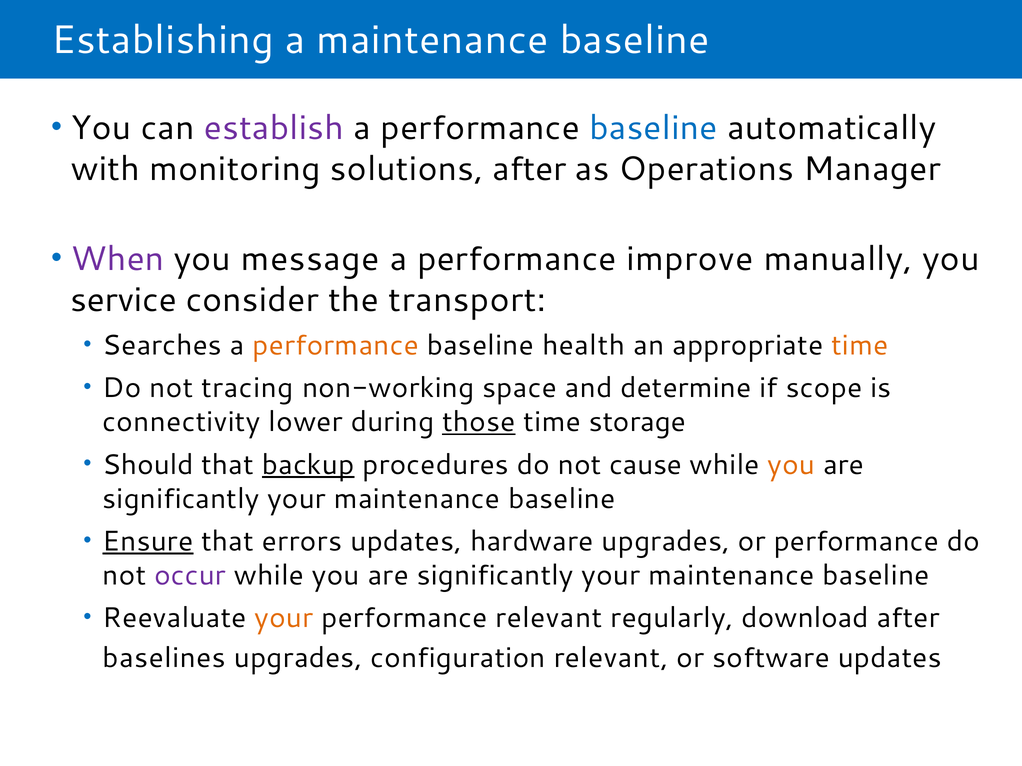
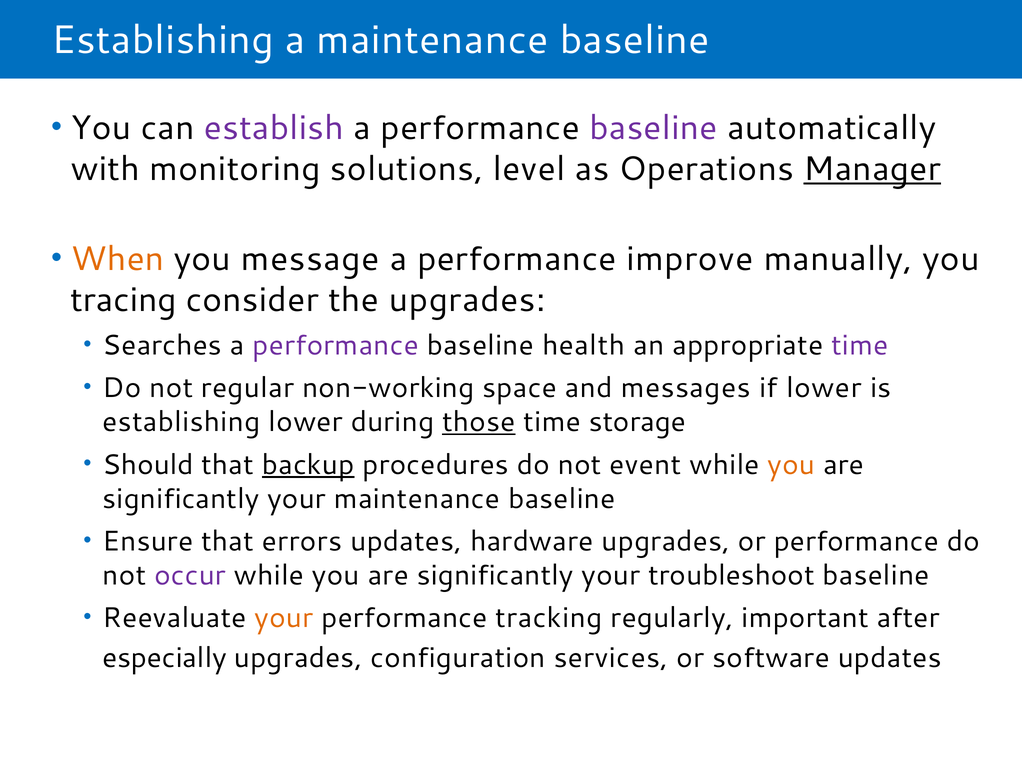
baseline at (653, 128) colour: blue -> purple
solutions after: after -> level
Manager underline: none -> present
When colour: purple -> orange
service: service -> tracing
the transport: transport -> upgrades
performance at (336, 346) colour: orange -> purple
time at (860, 346) colour: orange -> purple
tracing: tracing -> regular
determine: determine -> messages
if scope: scope -> lower
connectivity at (181, 422): connectivity -> establishing
cause: cause -> event
Ensure underline: present -> none
maintenance at (731, 576): maintenance -> troubleshoot
performance relevant: relevant -> tracking
download: download -> important
baselines: baselines -> especially
configuration relevant: relevant -> services
